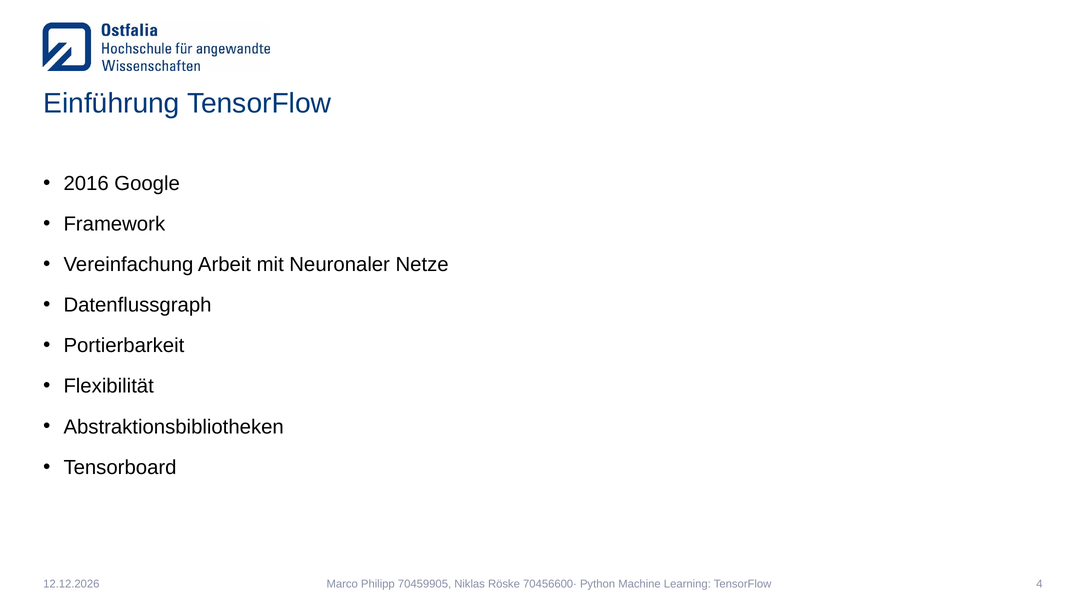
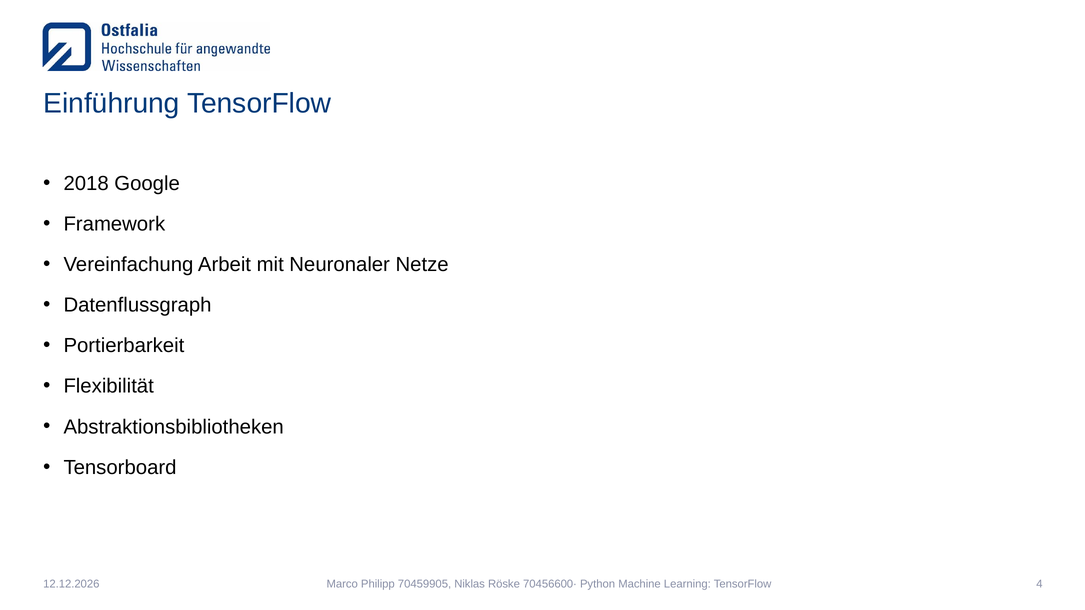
2016: 2016 -> 2018
